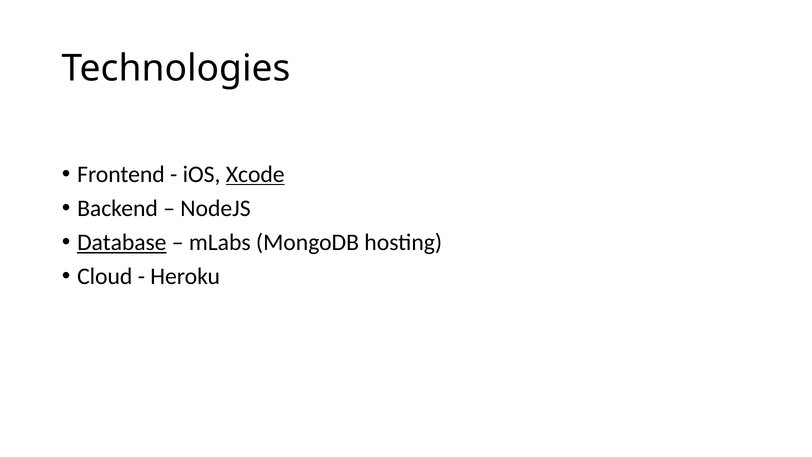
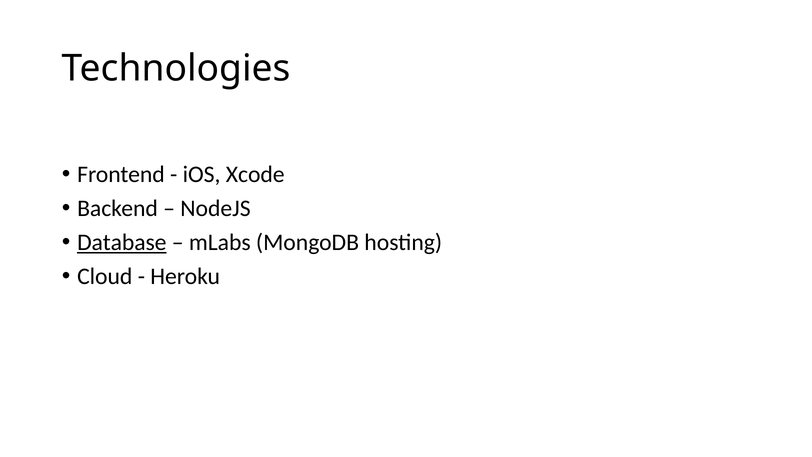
Xcode underline: present -> none
